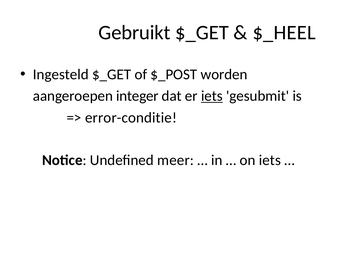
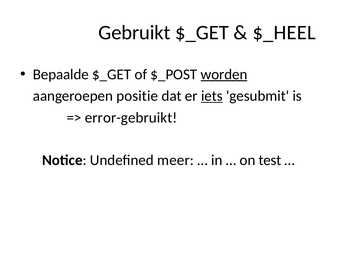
Ingesteld: Ingesteld -> Bepaalde
worden underline: none -> present
integer: integer -> positie
error-conditie: error-conditie -> error-gebruikt
on iets: iets -> test
